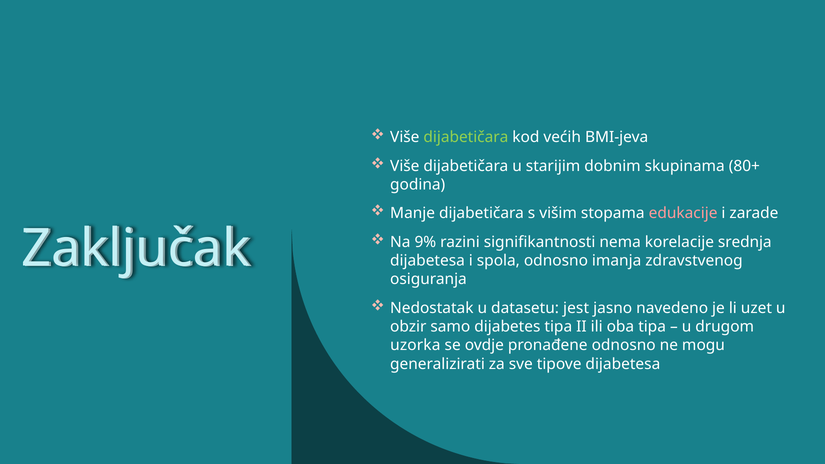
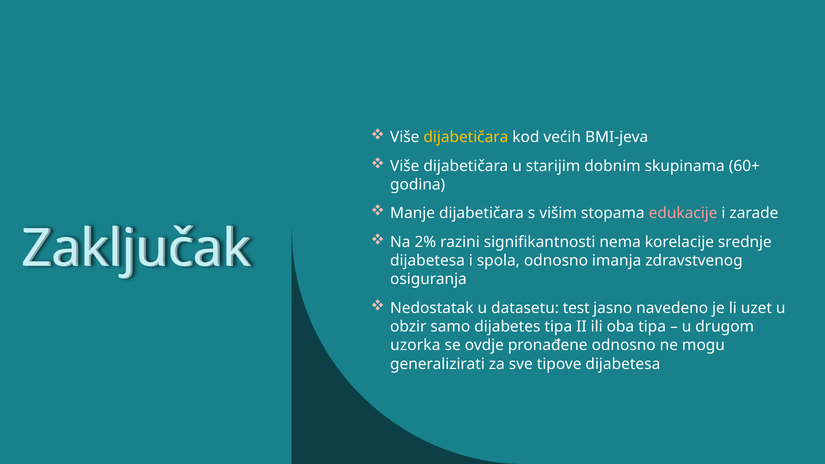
dijabetičara at (466, 137) colour: light green -> yellow
80+: 80+ -> 60+
9%: 9% -> 2%
srednja: srednja -> srednje
jest: jest -> test
